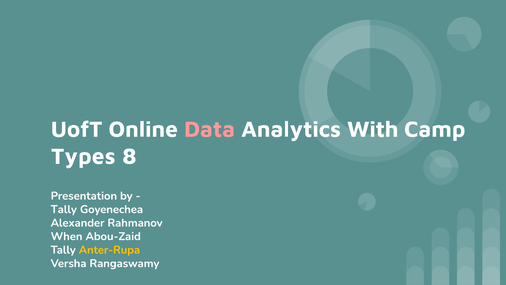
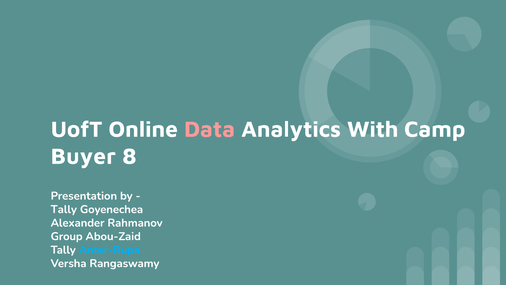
Types: Types -> Buyer
When: When -> Group
Anter-Rupa colour: yellow -> light blue
